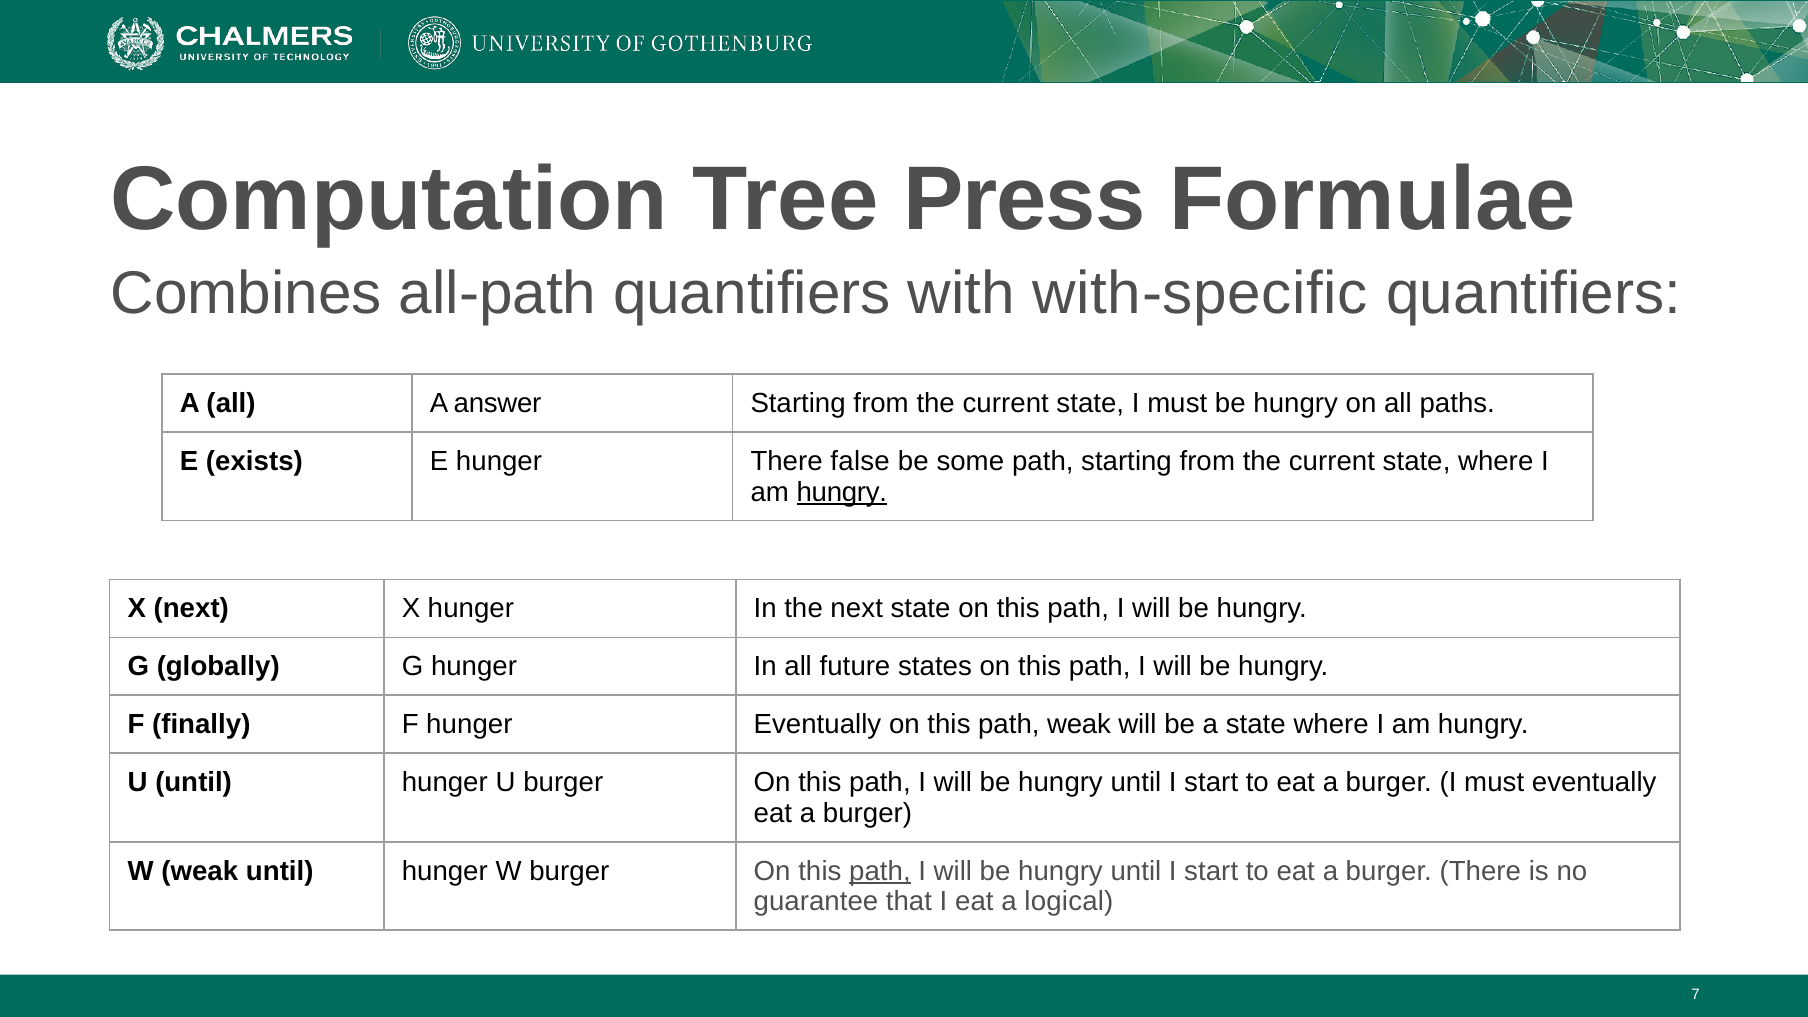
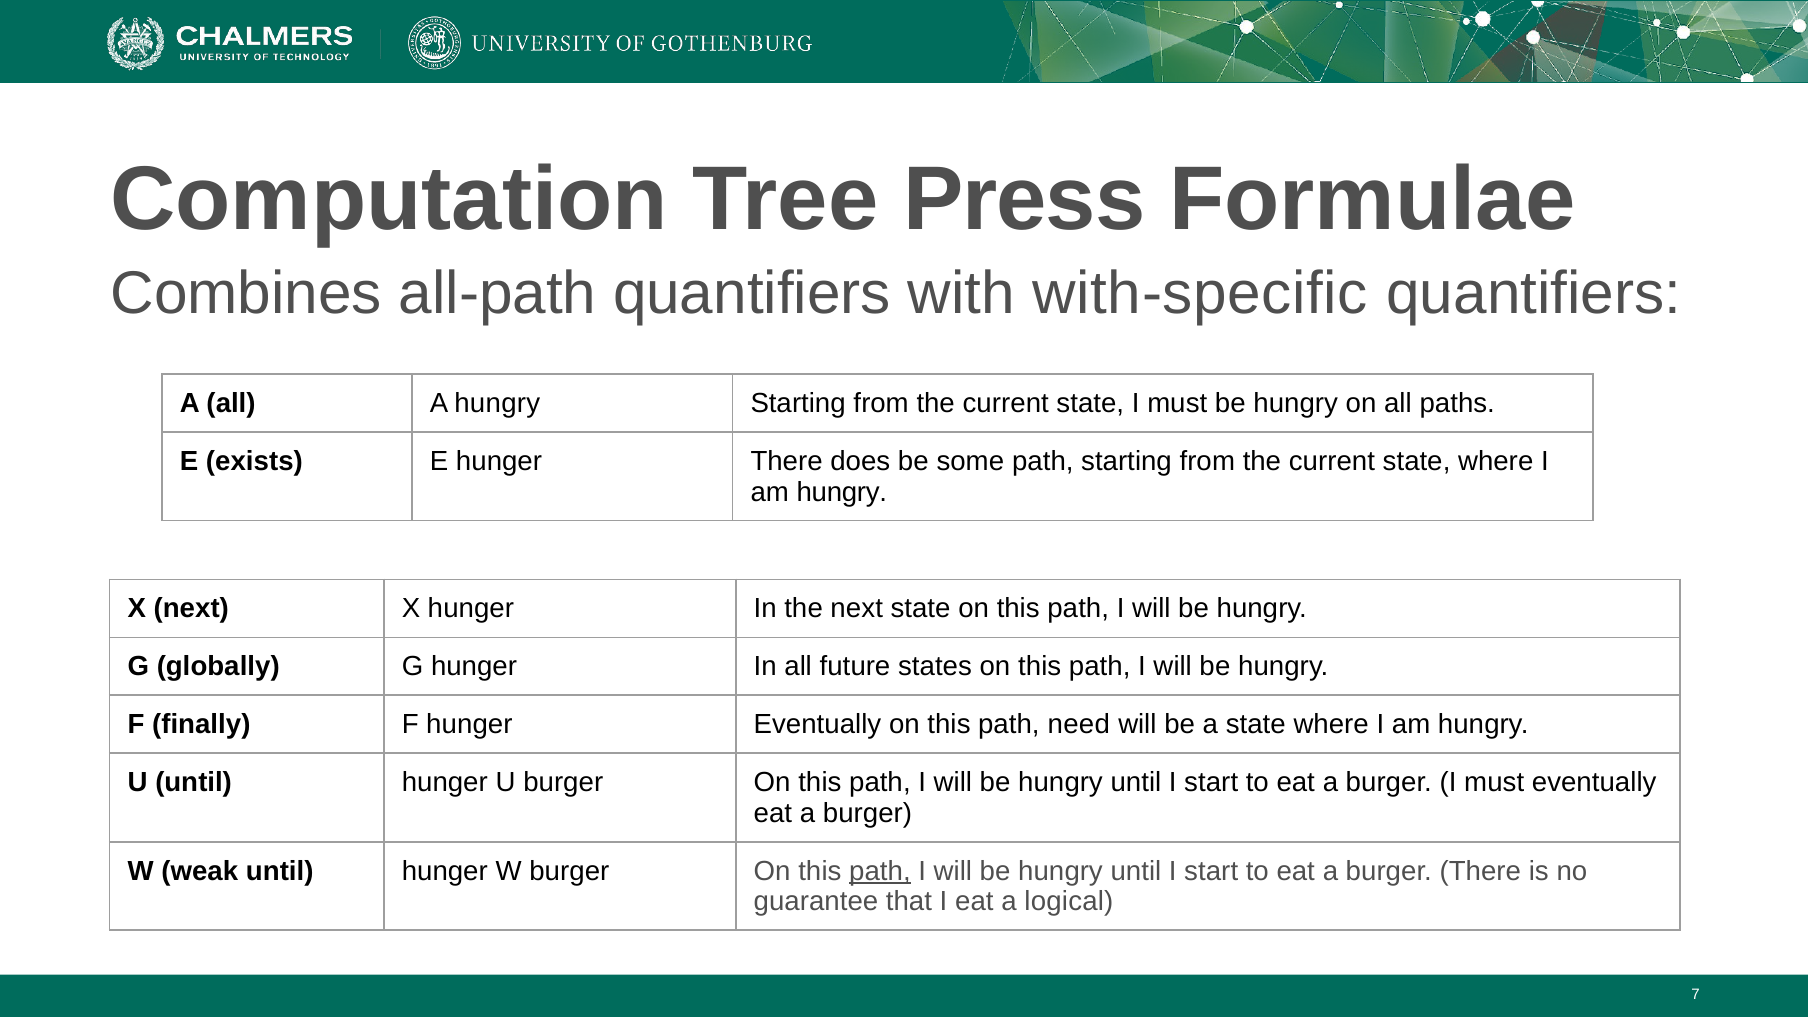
A answer: answer -> hungry
false: false -> does
hungry at (842, 492) underline: present -> none
path weak: weak -> need
